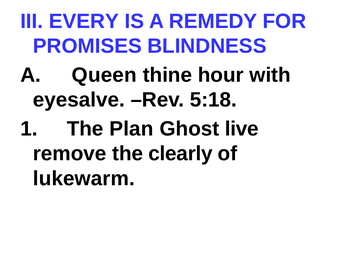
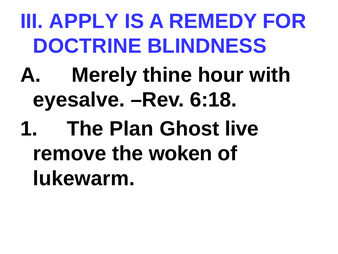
EVERY: EVERY -> APPLY
PROMISES: PROMISES -> DOCTRINE
Queen: Queen -> Merely
5:18: 5:18 -> 6:18
clearly: clearly -> woken
